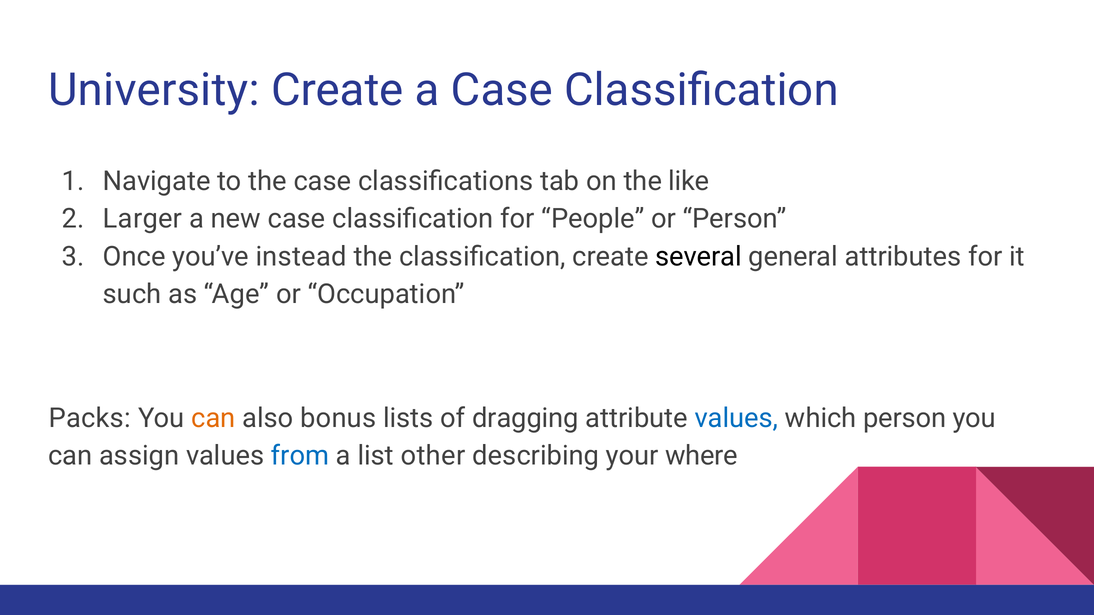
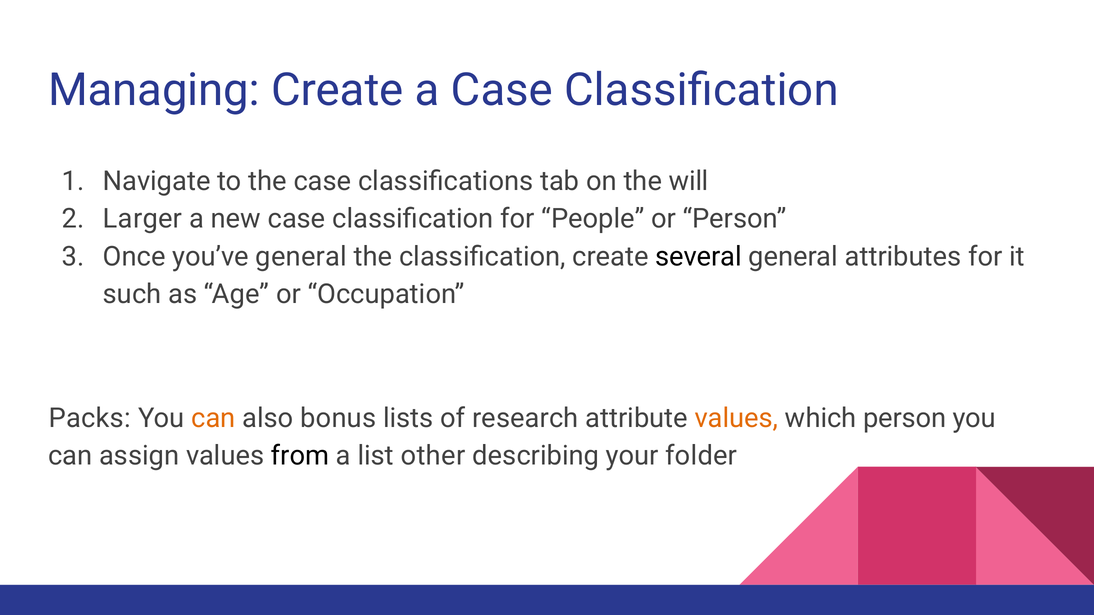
University: University -> Managing
like: like -> will
you’ve instead: instead -> general
dragging: dragging -> research
values at (736, 419) colour: blue -> orange
from colour: blue -> black
where: where -> folder
